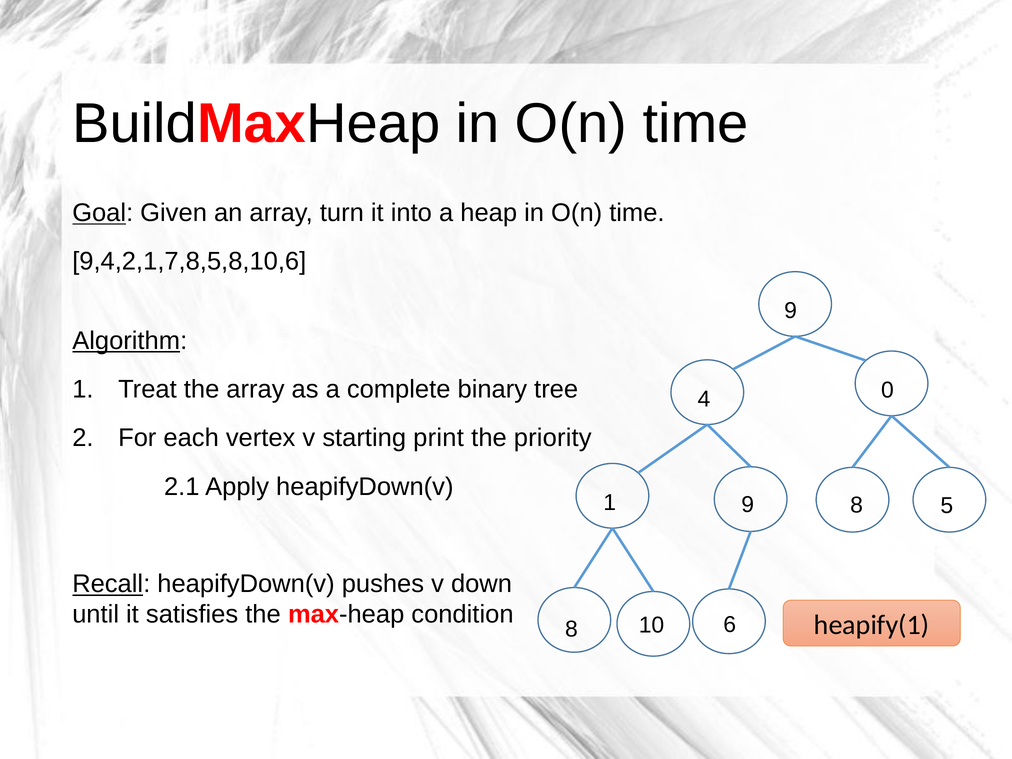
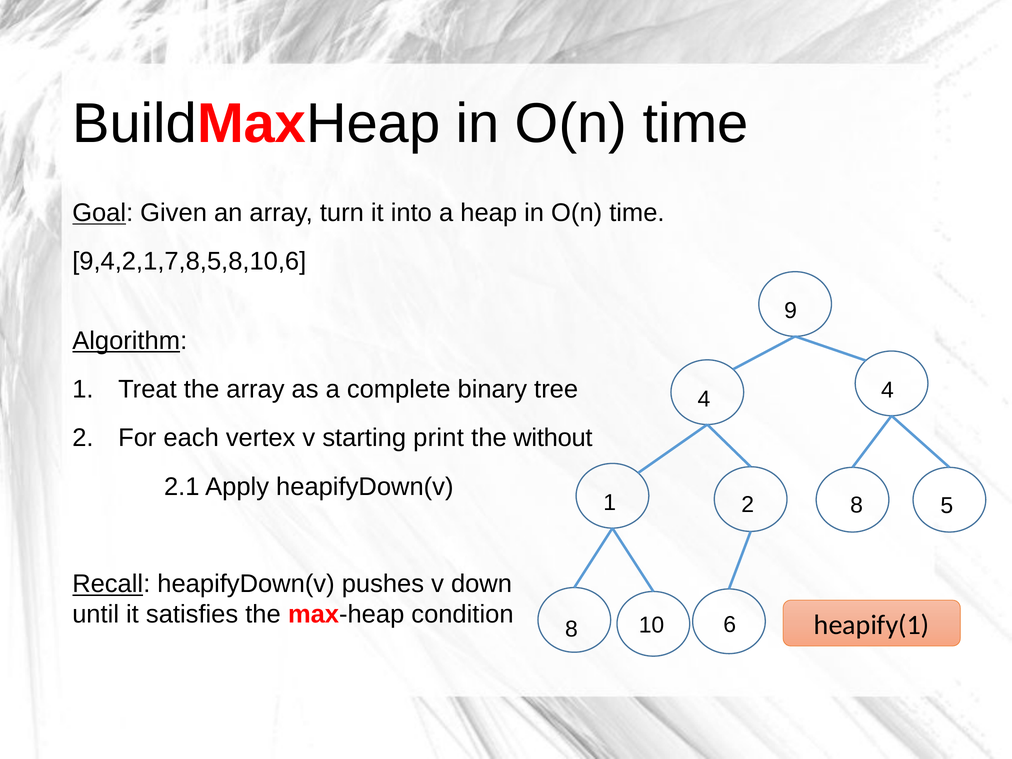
4 0: 0 -> 4
priority: priority -> without
1 9: 9 -> 2
